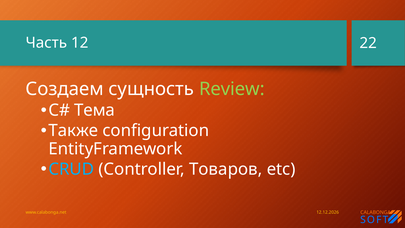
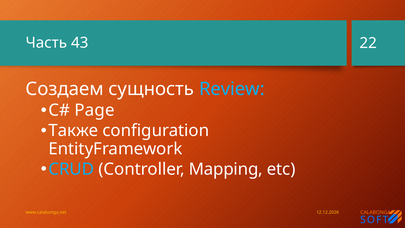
12: 12 -> 43
Review colour: light green -> light blue
Тема: Тема -> Page
Товаров: Товаров -> Mapping
